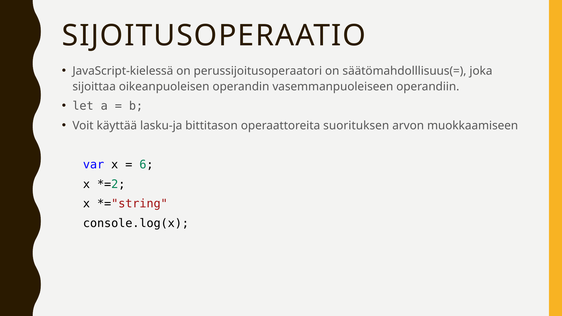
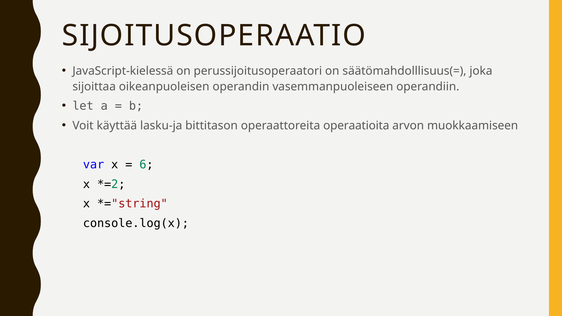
suorituksen: suorituksen -> operaatioita
